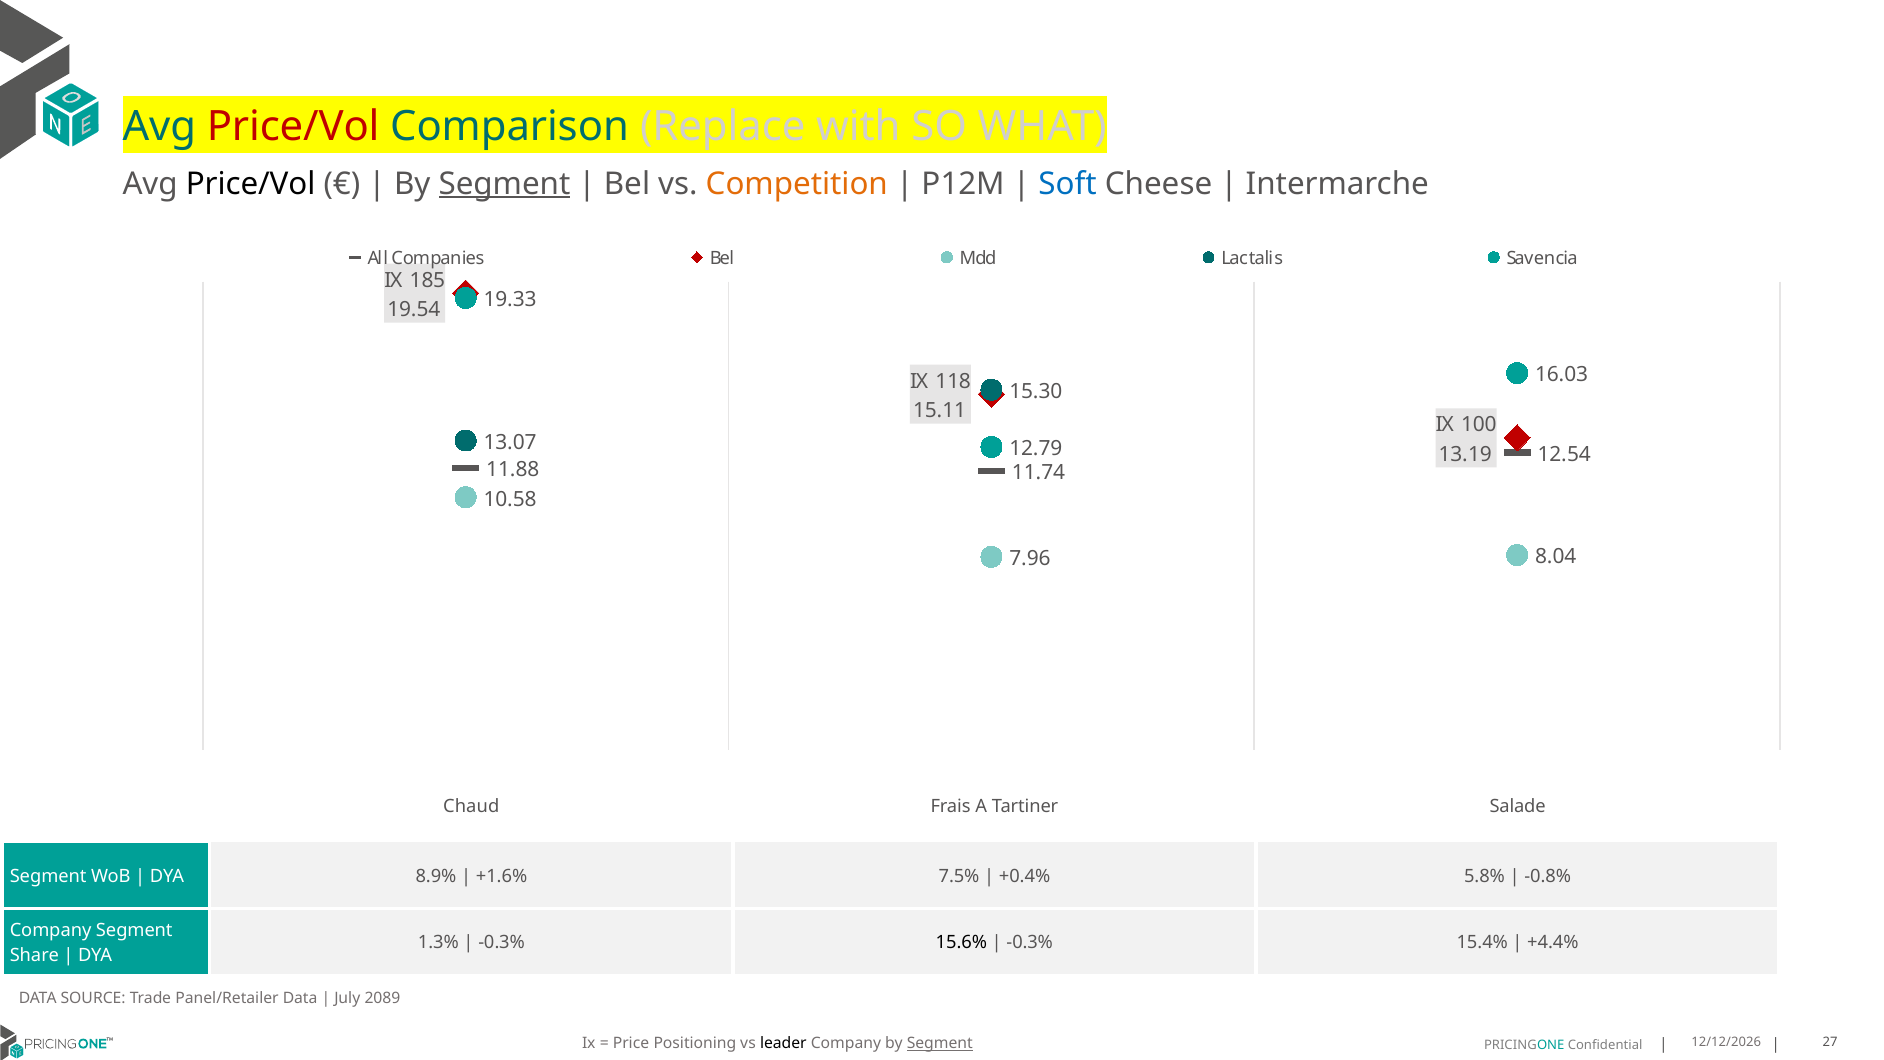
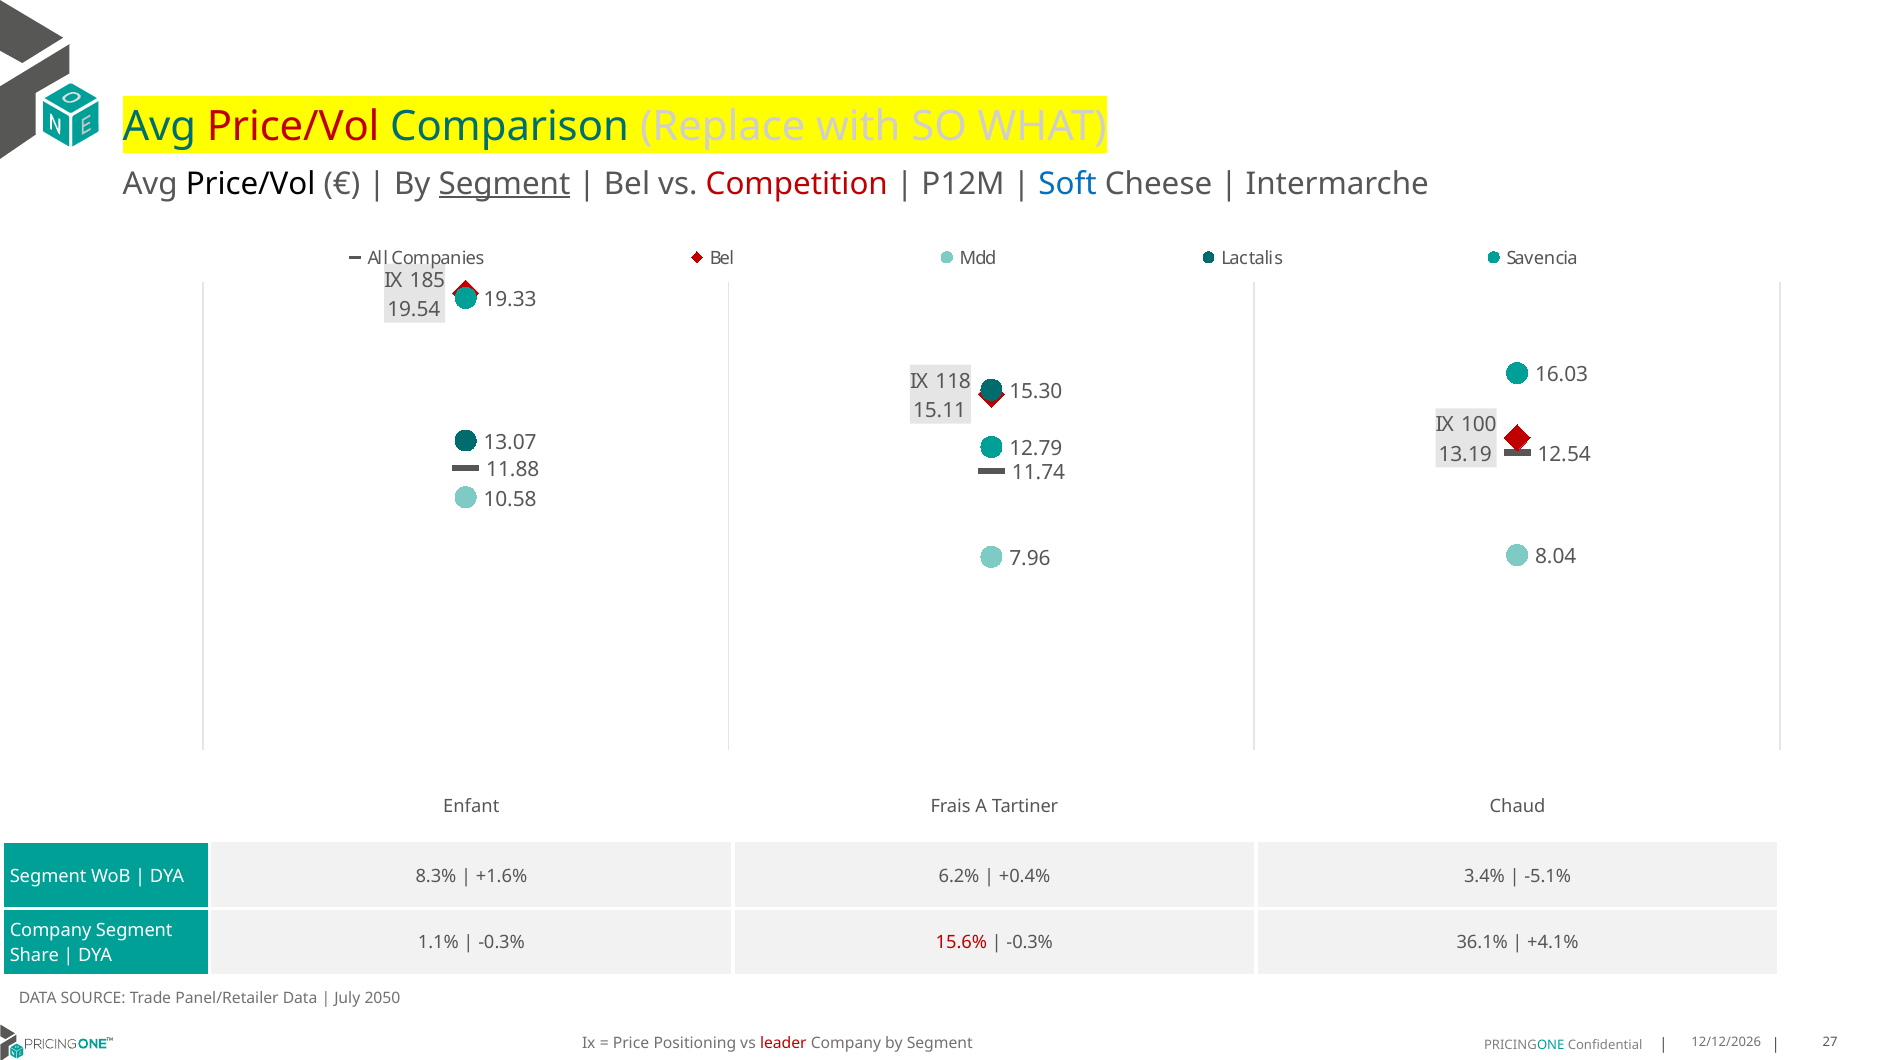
Competition colour: orange -> red
Chaud: Chaud -> Enfant
Salade: Salade -> Chaud
8.9%: 8.9% -> 8.3%
7.5%: 7.5% -> 6.2%
5.8%: 5.8% -> 3.4%
-0.8%: -0.8% -> -5.1%
1.3%: 1.3% -> 1.1%
15.6% colour: black -> red
15.4%: 15.4% -> 36.1%
+4.4%: +4.4% -> +4.1%
2089: 2089 -> 2050
leader colour: black -> red
Segment at (940, 1043) underline: present -> none
